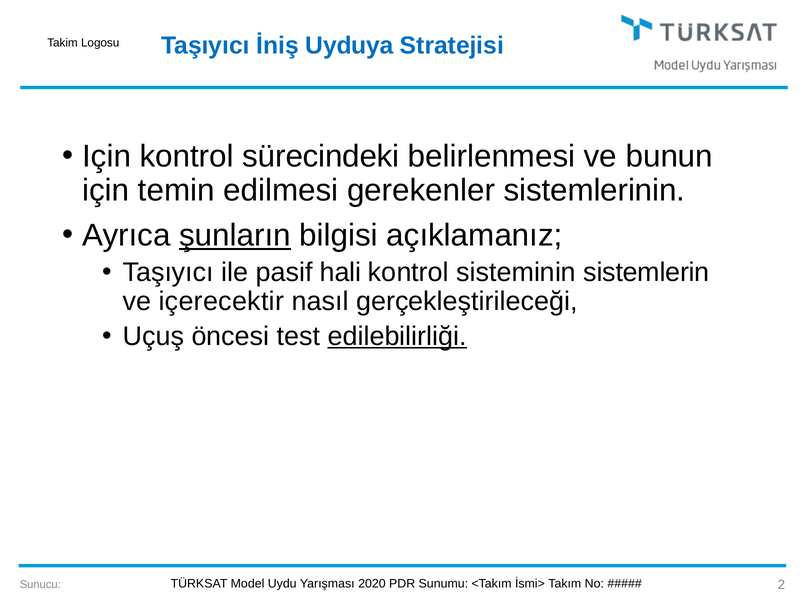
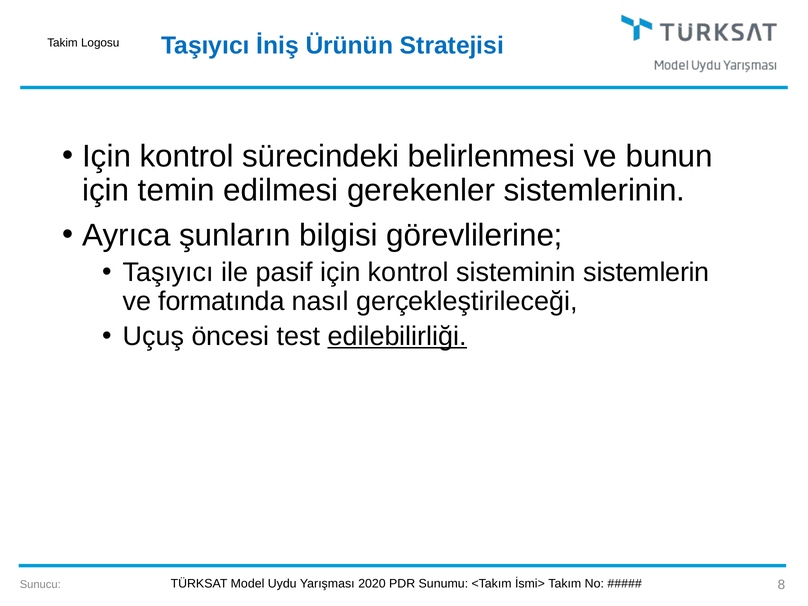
Uyduya: Uyduya -> Ürünün
şunların underline: present -> none
açıklamanız: açıklamanız -> görevlilerine
pasif hali: hali -> için
içerecektir: içerecektir -> formatında
2: 2 -> 8
